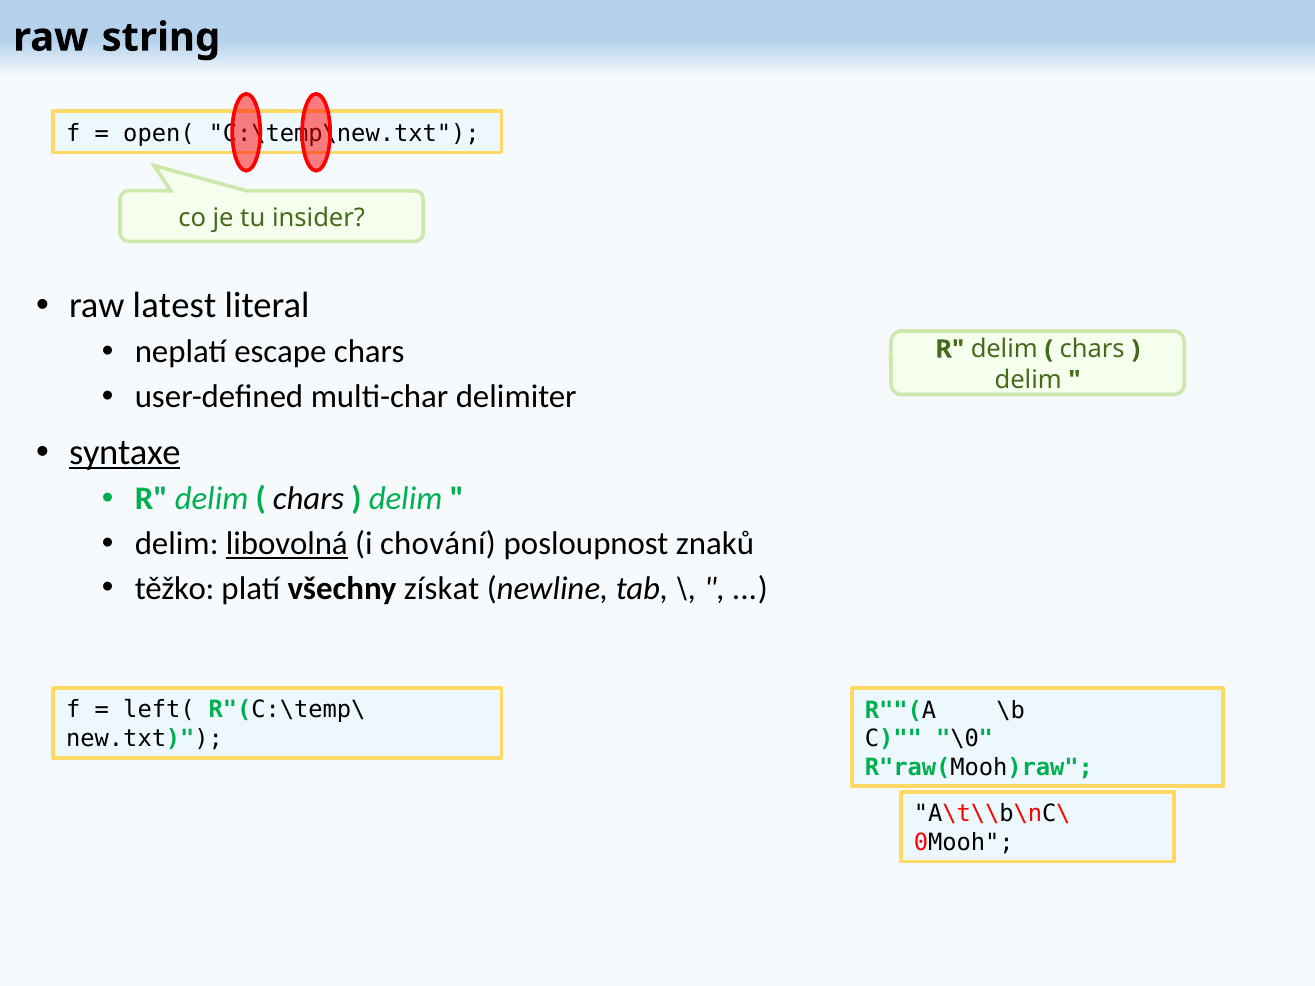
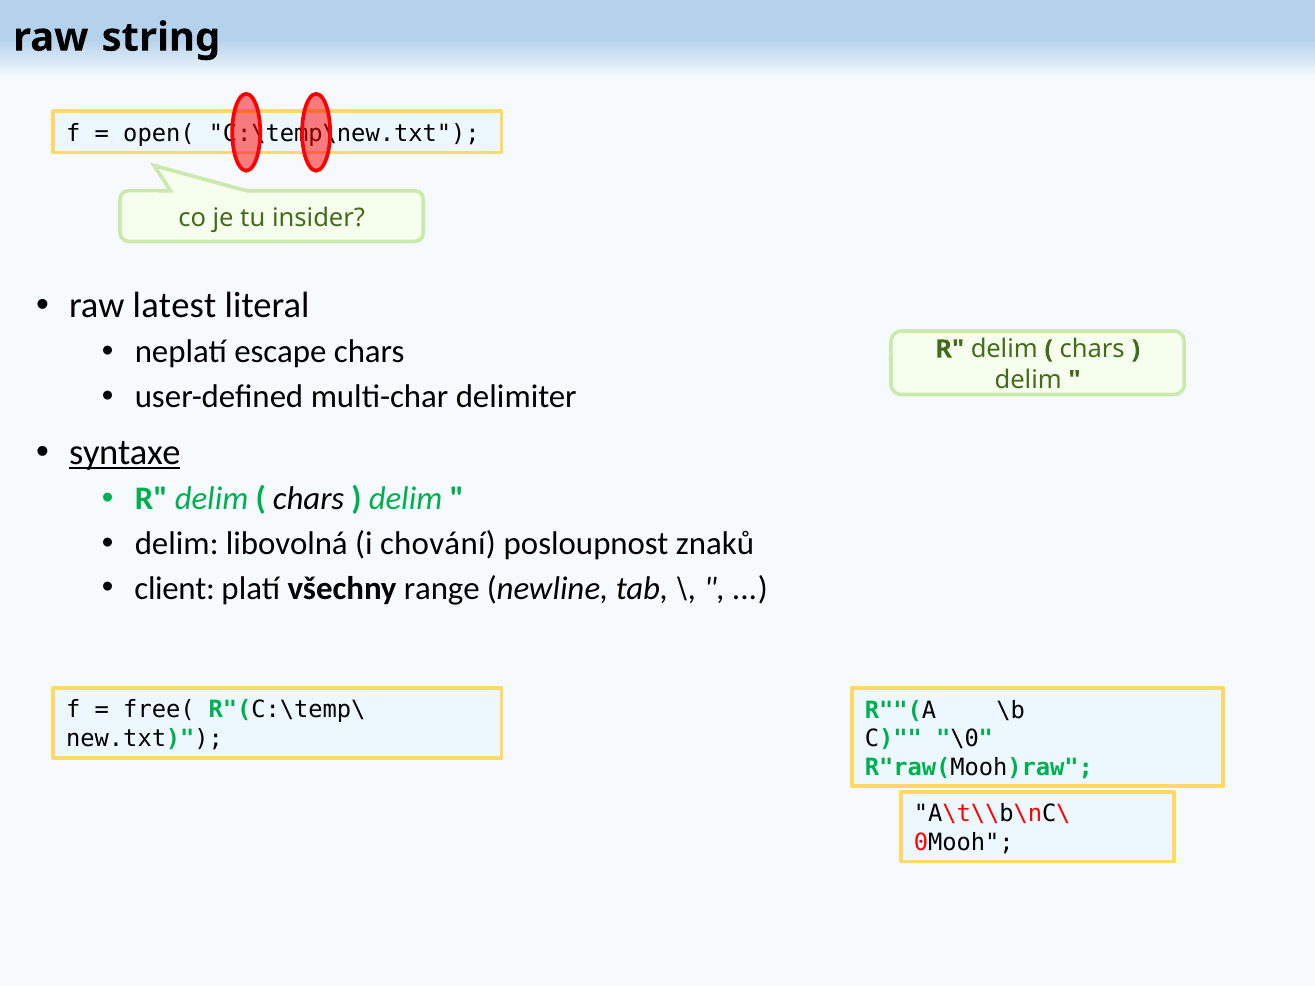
libovolná underline: present -> none
těžko: těžko -> client
získat: získat -> range
left(: left( -> free(
